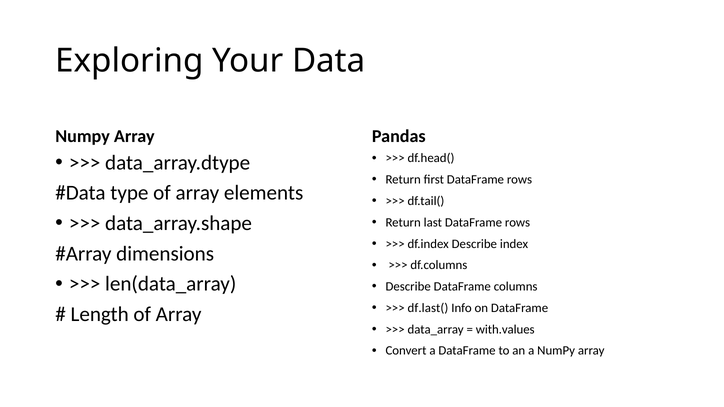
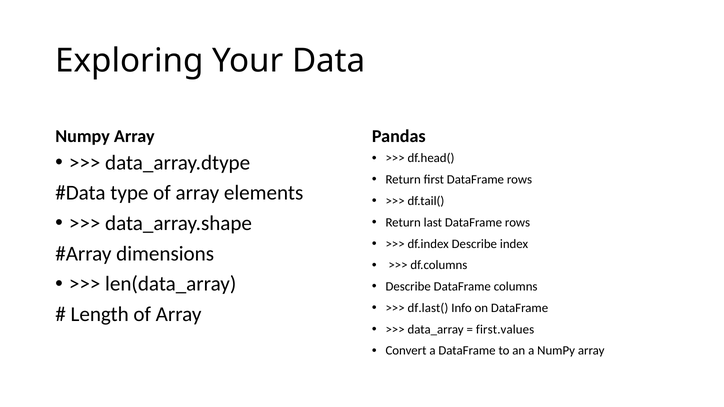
with.values: with.values -> first.values
